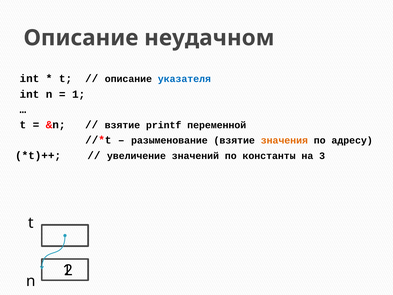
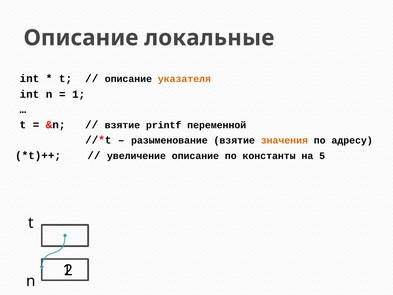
неудачном: неудачном -> локальные
указателя colour: blue -> orange
увеличение значений: значений -> описание
3: 3 -> 5
